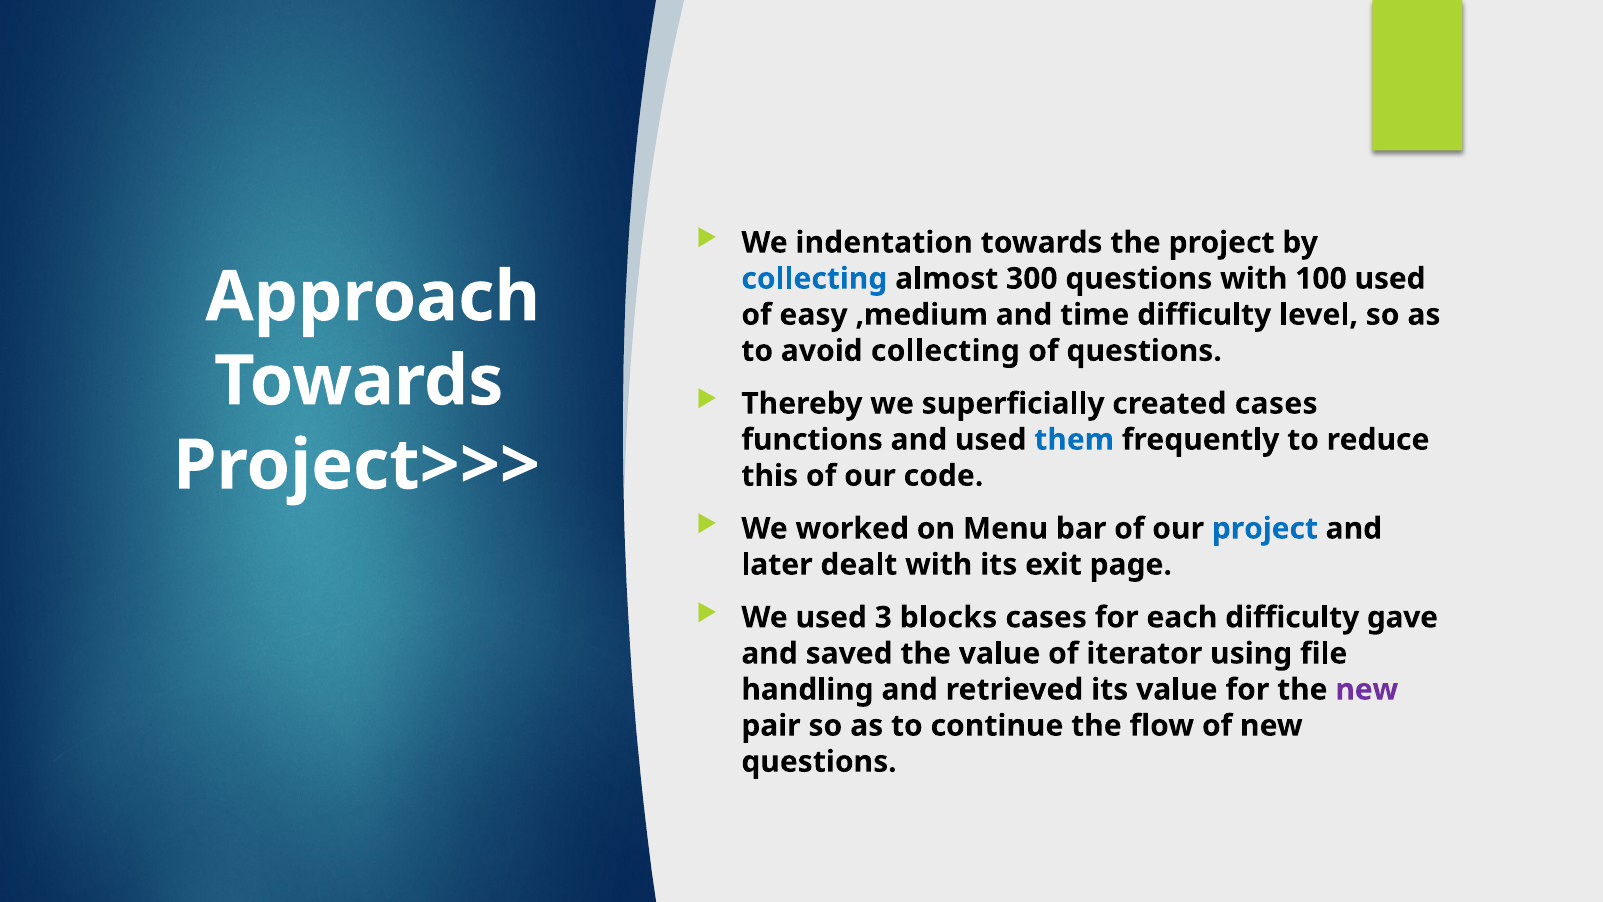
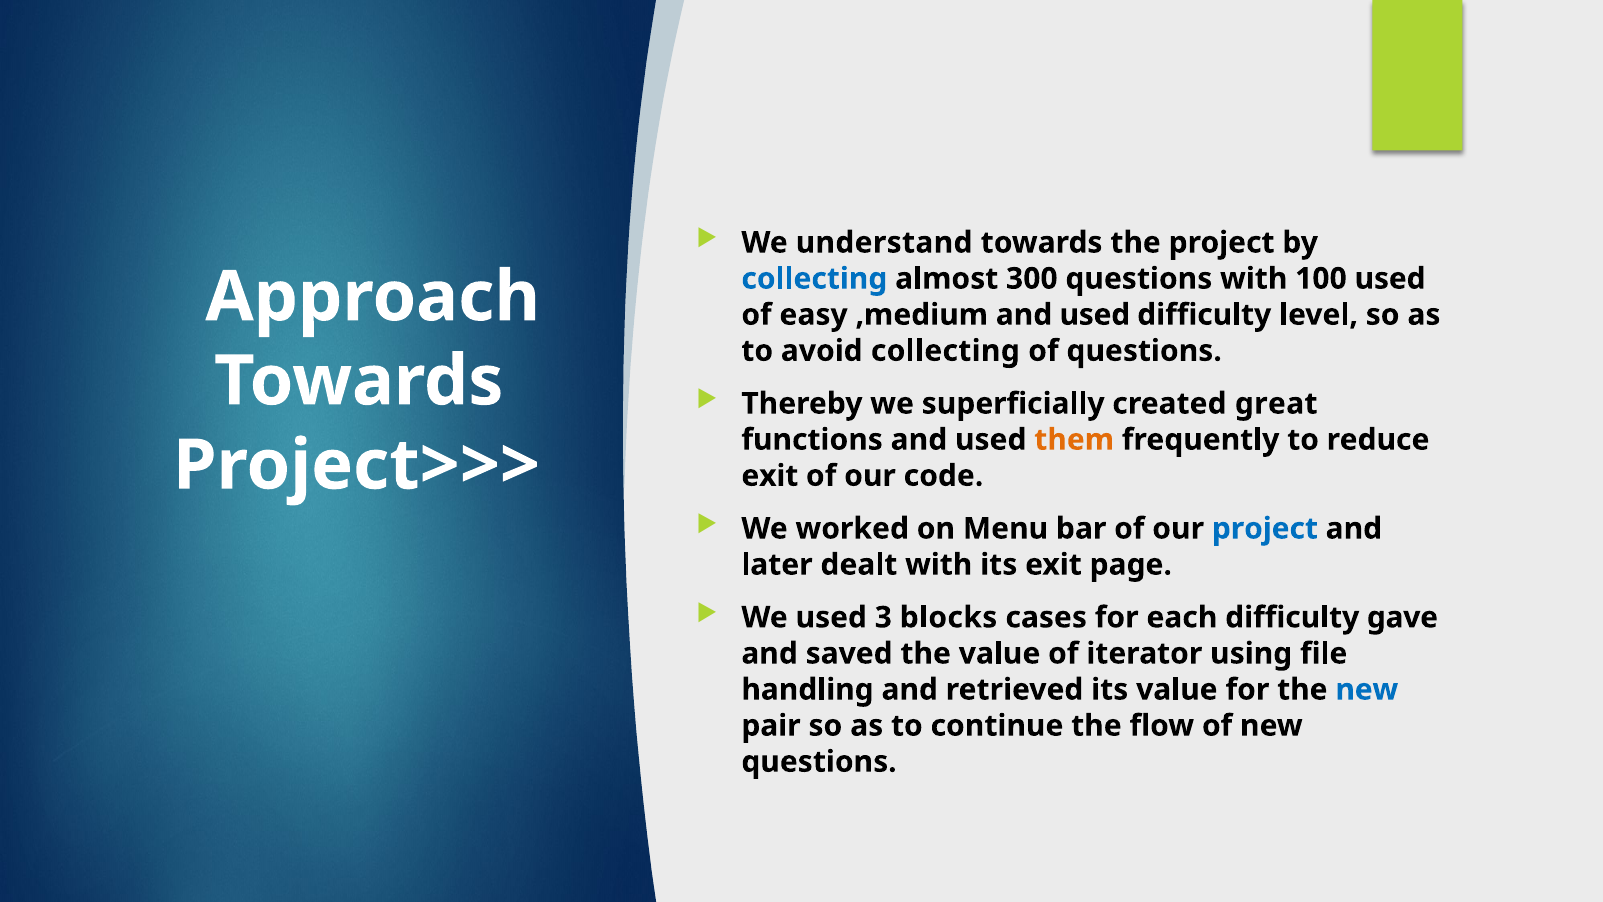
indentation: indentation -> understand
,medium and time: time -> used
created cases: cases -> great
them colour: blue -> orange
this at (770, 476): this -> exit
new at (1367, 689) colour: purple -> blue
